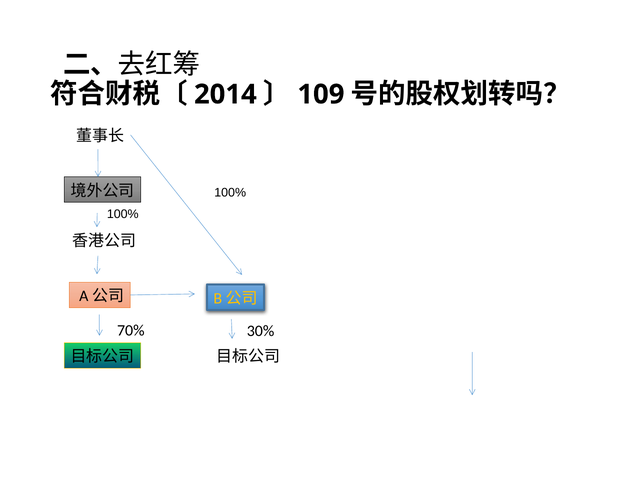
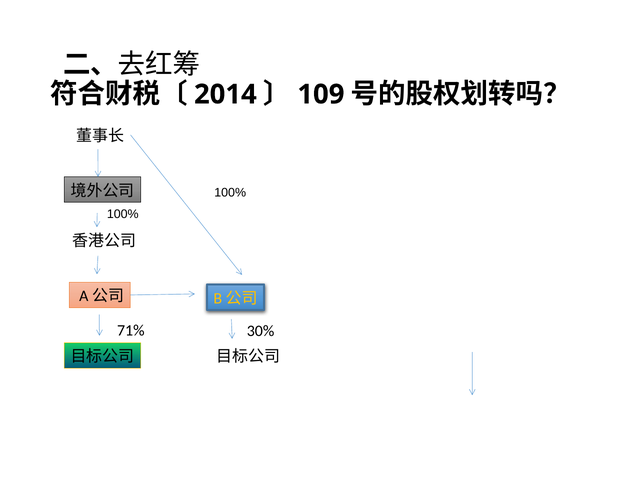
70%: 70% -> 71%
